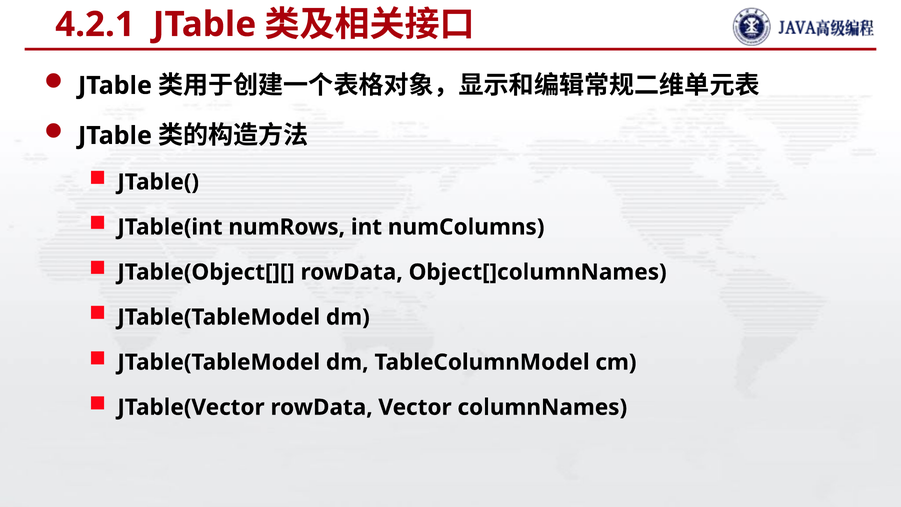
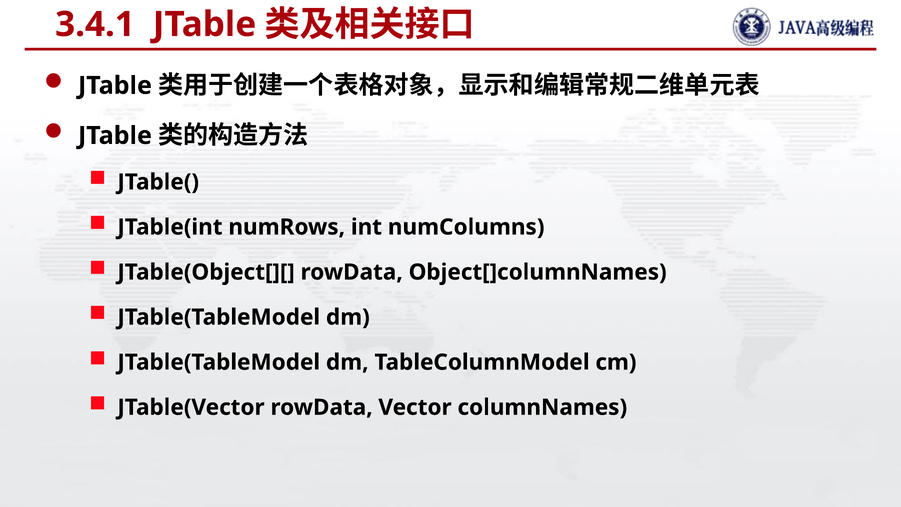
4.2.1: 4.2.1 -> 3.4.1
